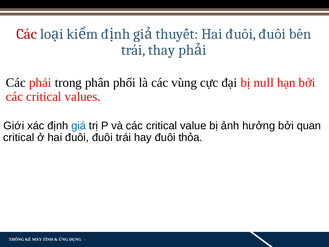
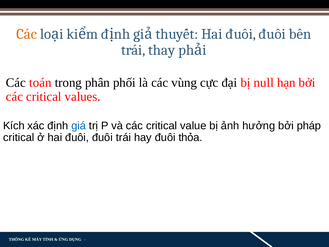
Các at (27, 34) colour: red -> orange
phải: phải -> toán
Giới: Giới -> Kích
quan: quan -> pháp
